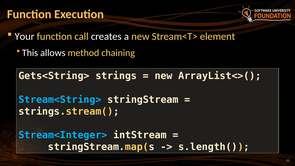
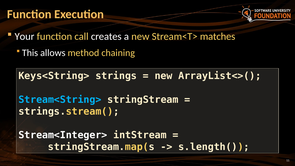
element: element -> matches
Gets<String>: Gets<String> -> Keys<String>
Stream<Integer> colour: light blue -> white
